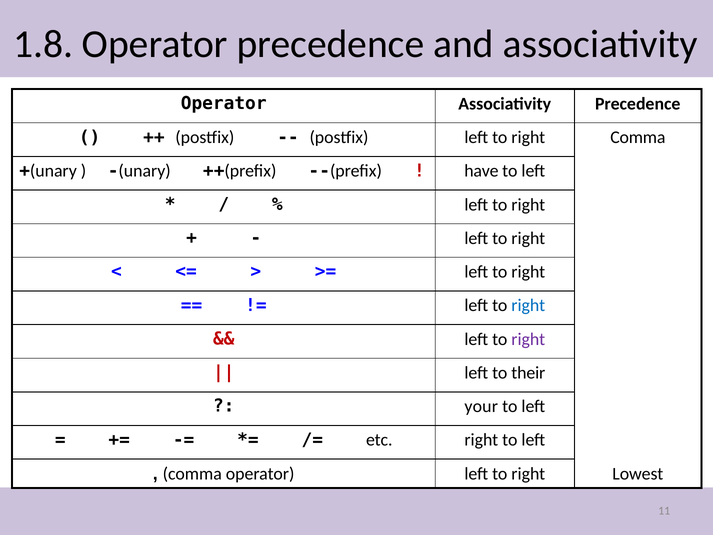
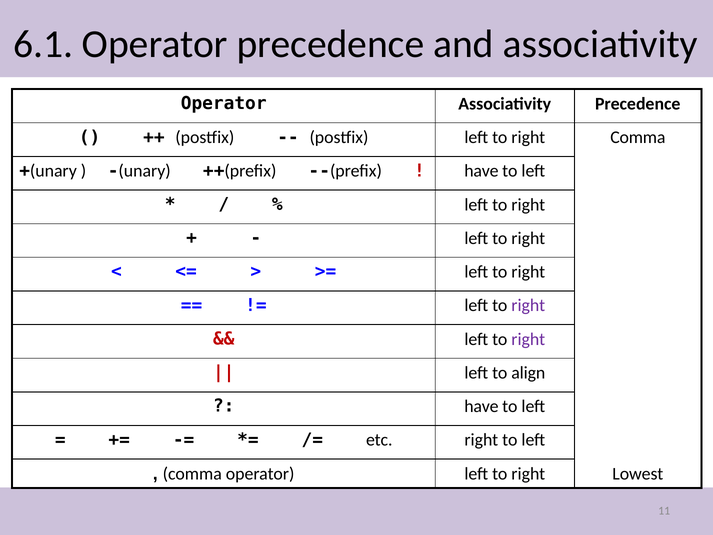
1.8: 1.8 -> 6.1
right at (528, 305) colour: blue -> purple
their: their -> align
your at (481, 406): your -> have
